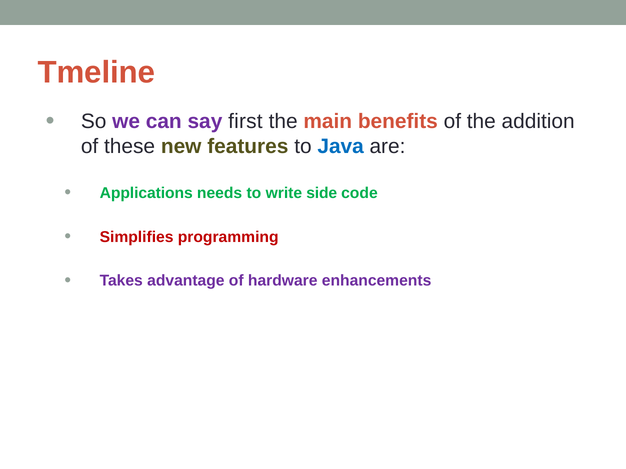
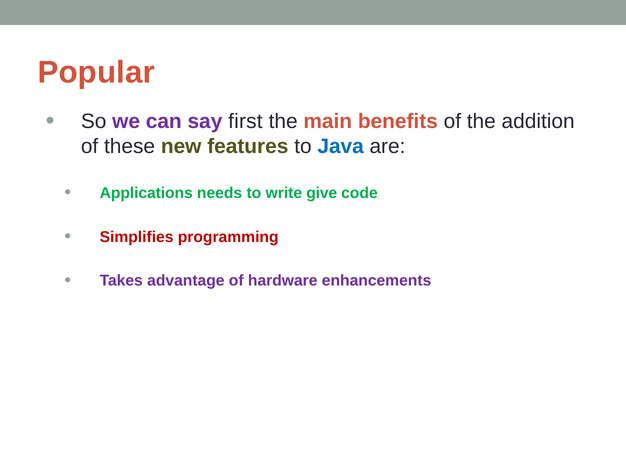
Tmeline: Tmeline -> Popular
side: side -> give
